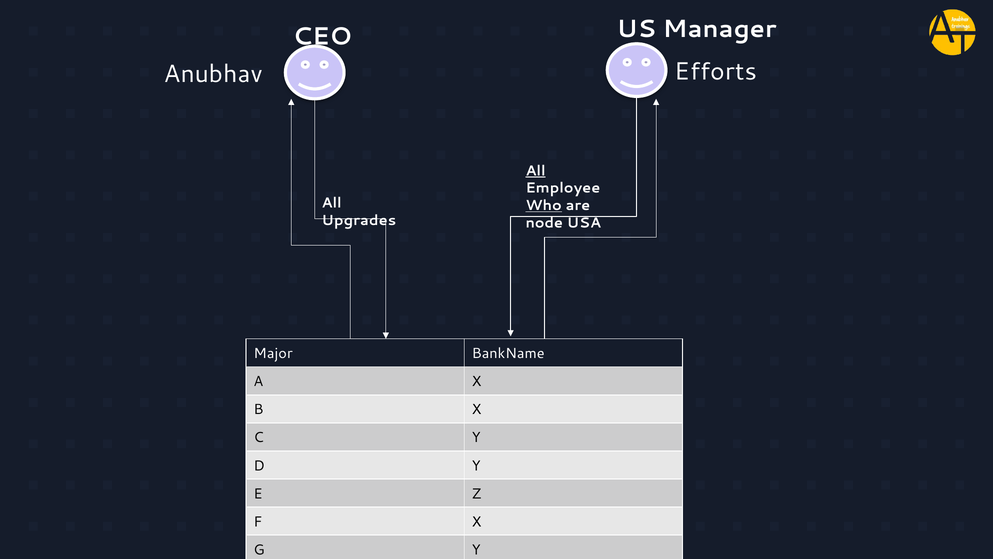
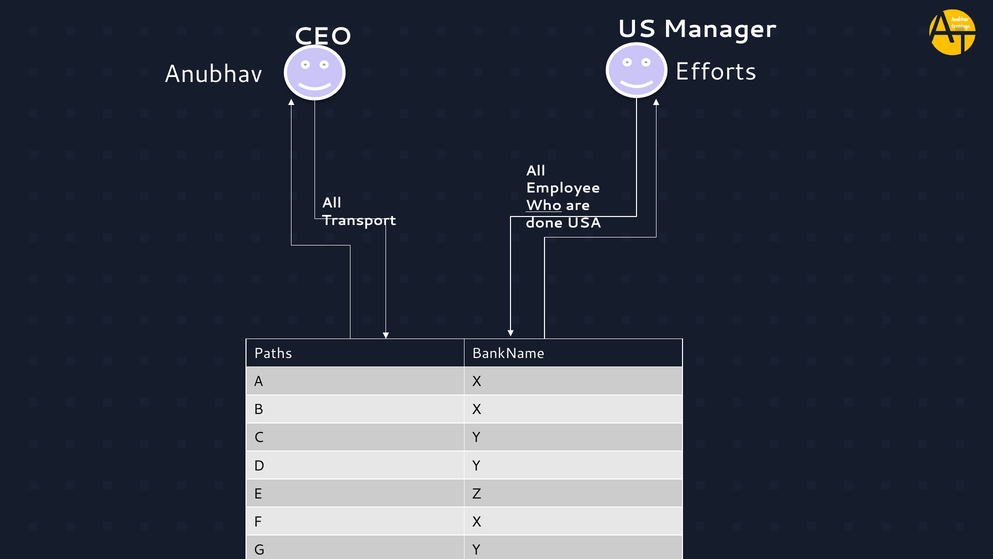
All at (536, 171) underline: present -> none
Upgrades: Upgrades -> Transport
node: node -> done
Major: Major -> Paths
